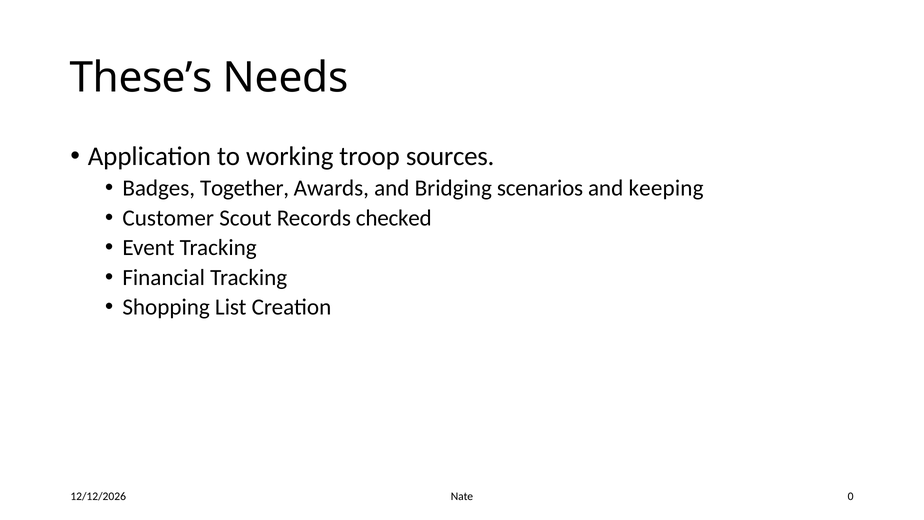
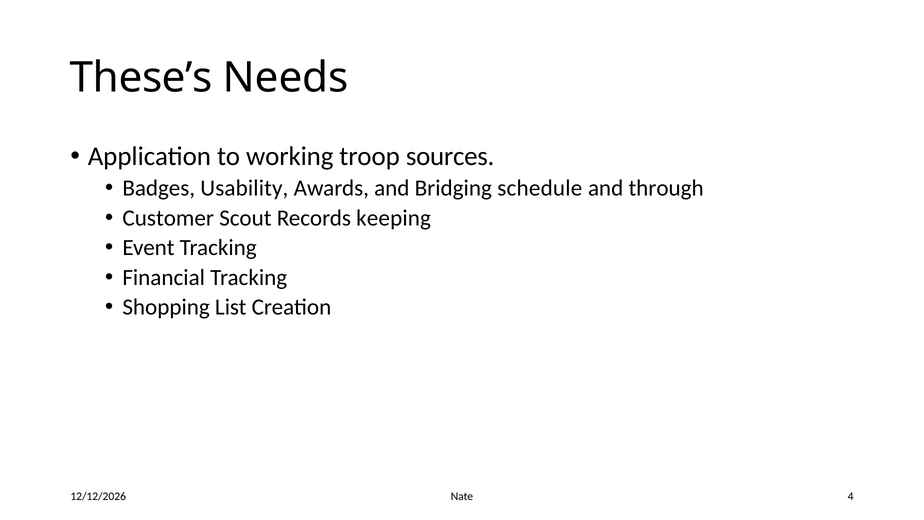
Together: Together -> Usability
scenarios: scenarios -> schedule
keeping: keeping -> through
checked: checked -> keeping
0: 0 -> 4
